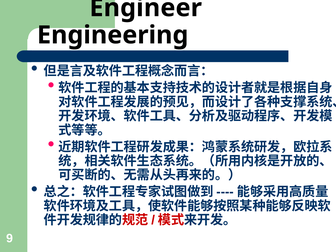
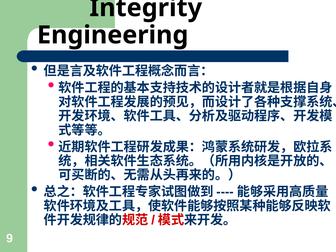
Engineer: Engineer -> Integrity
